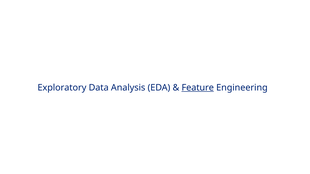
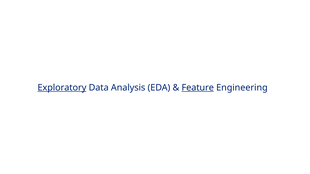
Exploratory underline: none -> present
